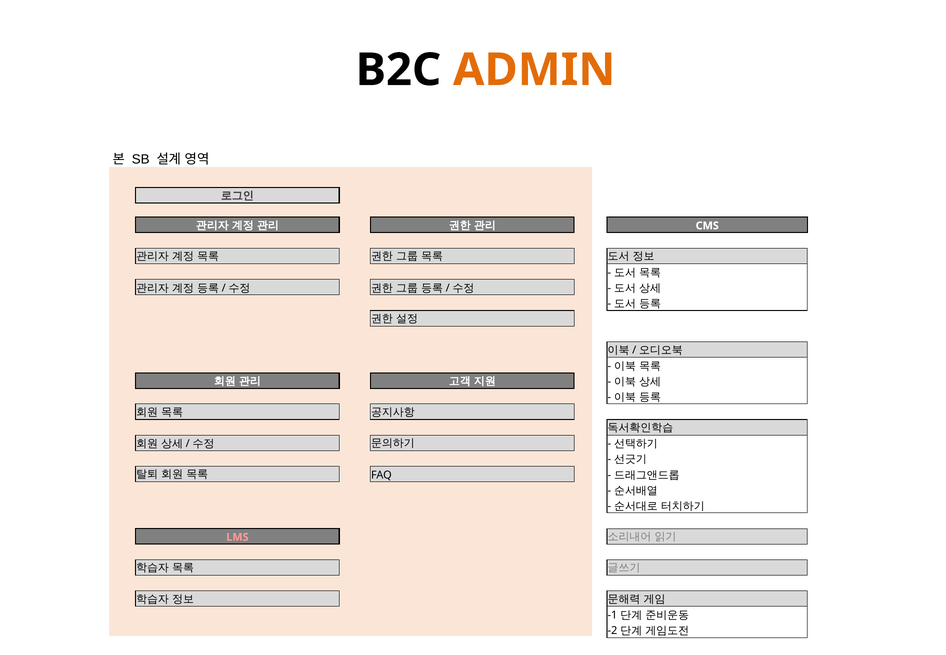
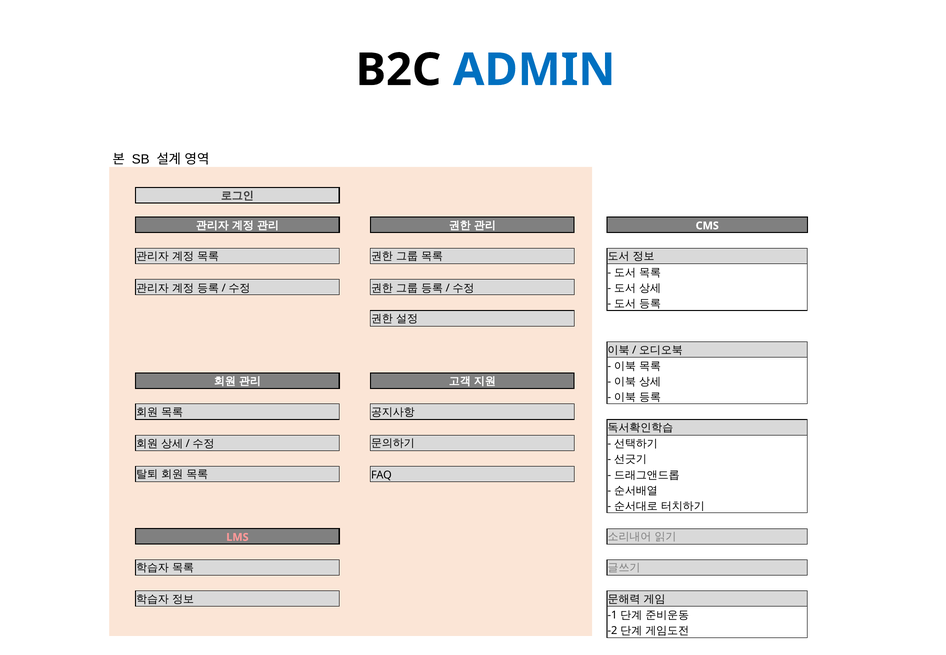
ADMIN colour: orange -> blue
